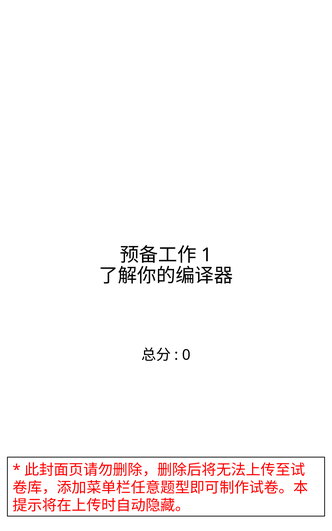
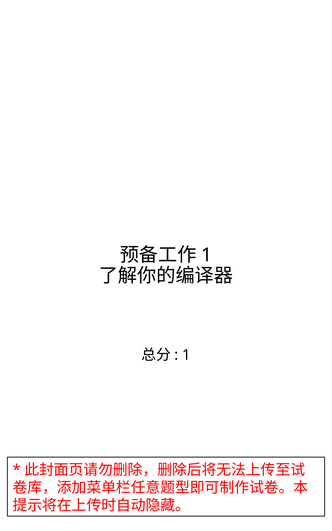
0 at (186, 355): 0 -> 1
